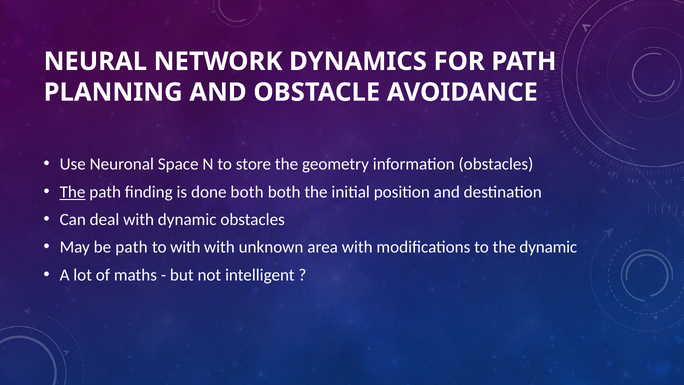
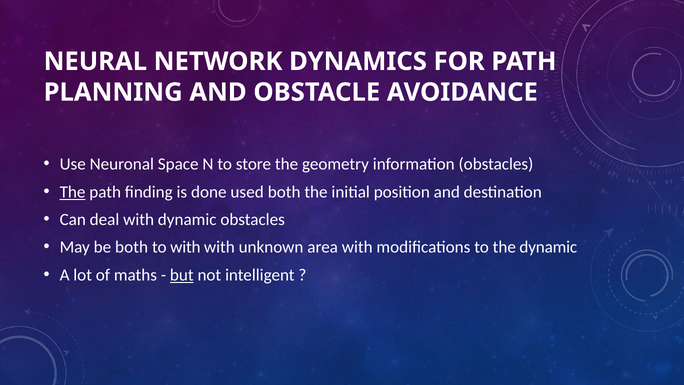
done both: both -> used
be path: path -> both
but underline: none -> present
